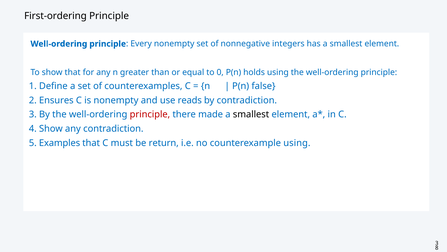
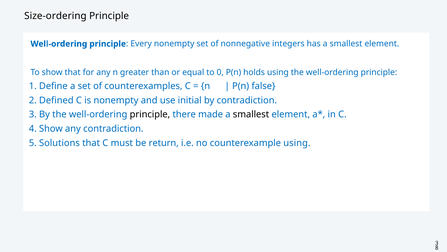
First-ordering: First-ordering -> Size-ordering
Ensures: Ensures -> Defined
reads: reads -> initial
principle at (150, 114) colour: red -> black
Examples: Examples -> Solutions
